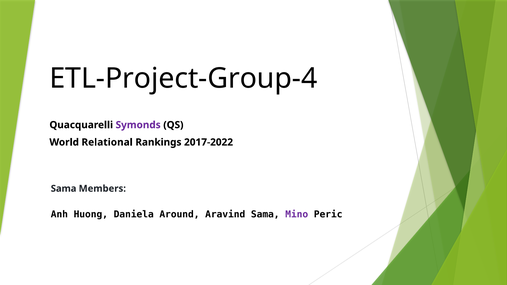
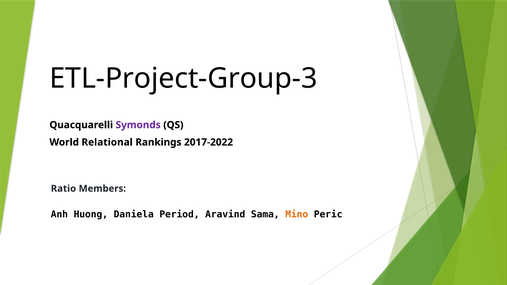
ETL-Project-Group-4: ETL-Project-Group-4 -> ETL-Project-Group-3
Sama at (64, 189): Sama -> Ratio
Around: Around -> Period
Mino colour: purple -> orange
